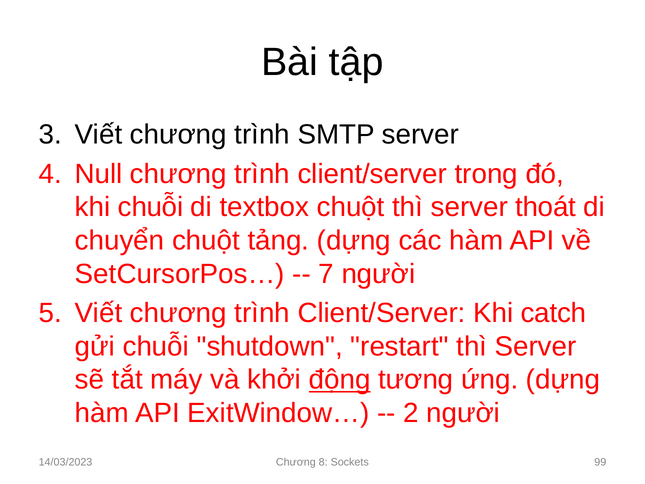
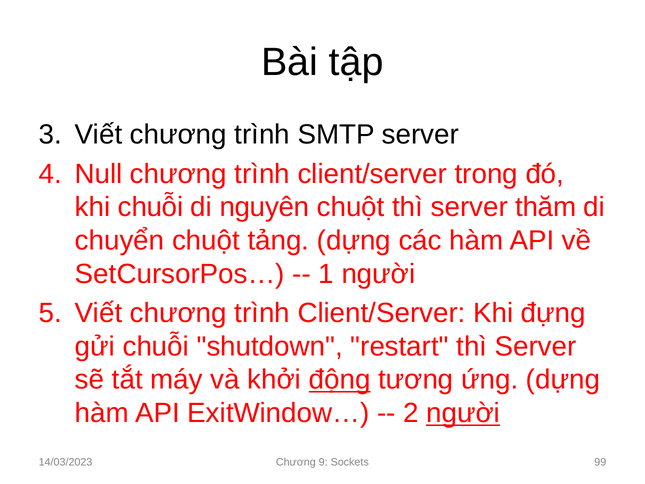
textbox: textbox -> nguyên
thoát: thoát -> thăm
7: 7 -> 1
catch: catch -> đựng
người at (463, 413) underline: none -> present
8: 8 -> 9
